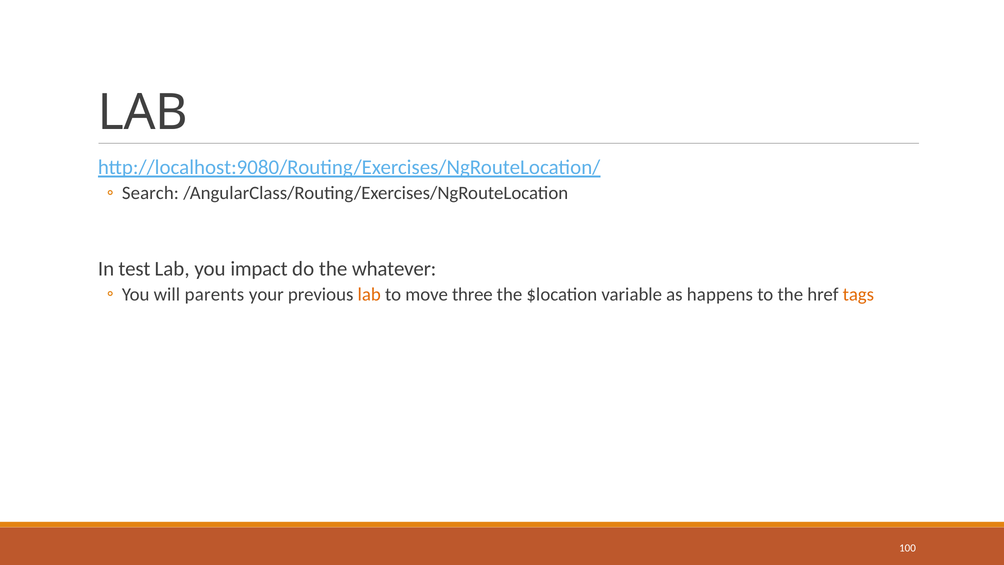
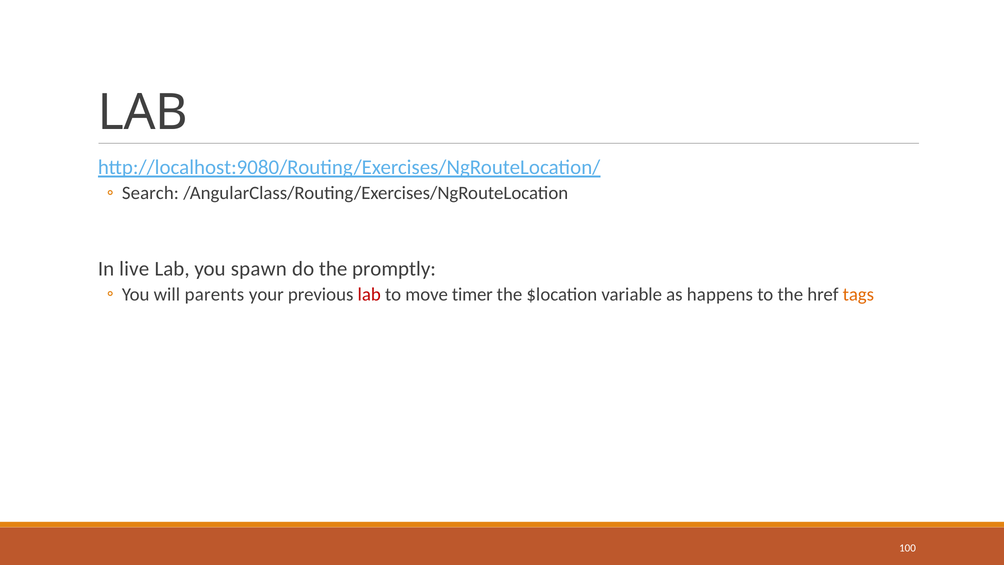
test: test -> live
impact: impact -> spawn
whatever: whatever -> promptly
lab at (369, 294) colour: orange -> red
three: three -> timer
